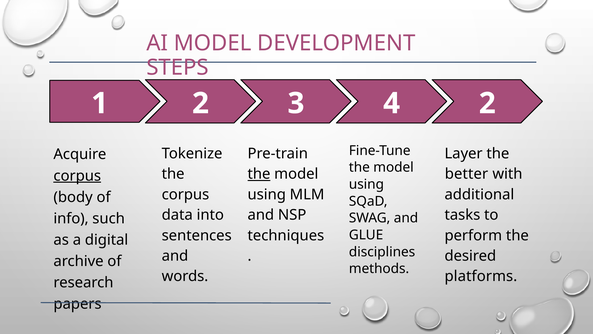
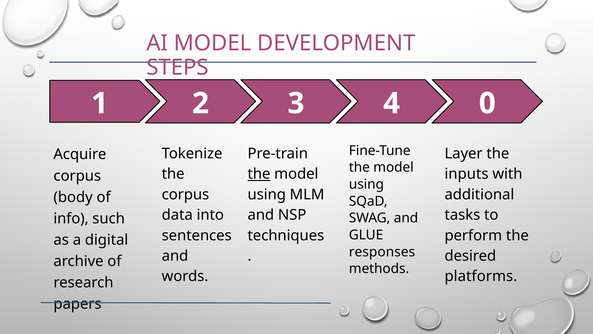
4 2: 2 -> 0
better: better -> inputs
corpus at (77, 176) underline: present -> none
disciplines: disciplines -> responses
